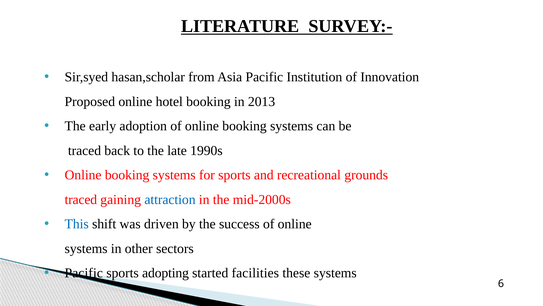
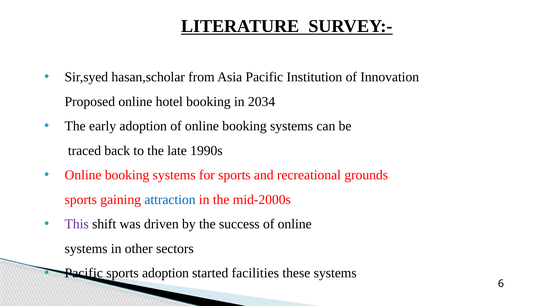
2013: 2013 -> 2034
traced at (81, 199): traced -> sports
This colour: blue -> purple
sports adopting: adopting -> adoption
